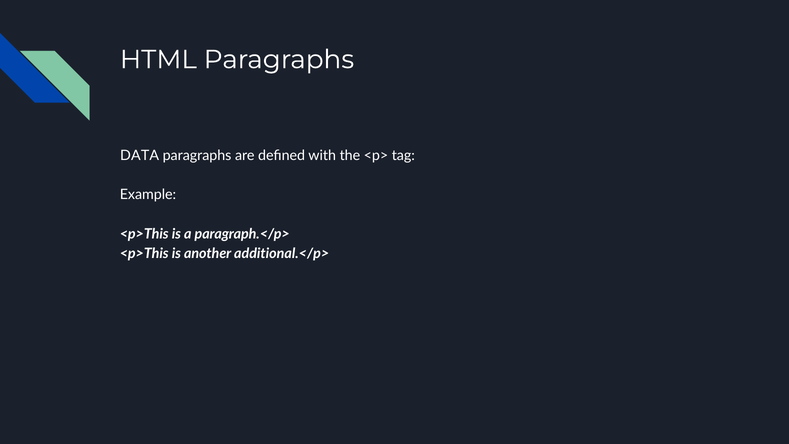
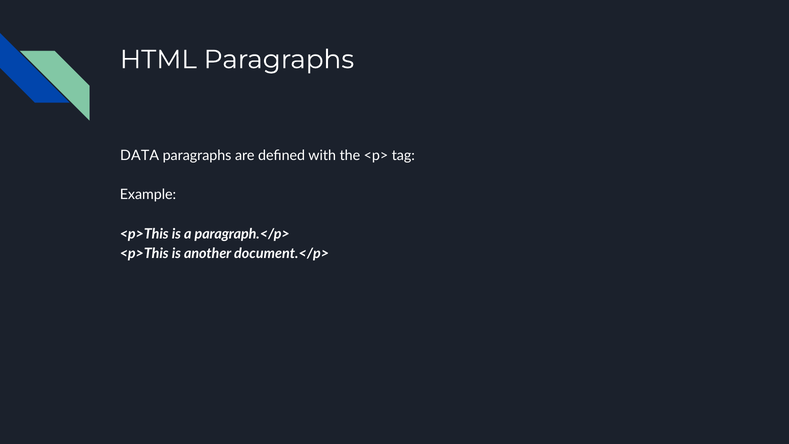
additional.</p>: additional.</p> -> document.</p>
